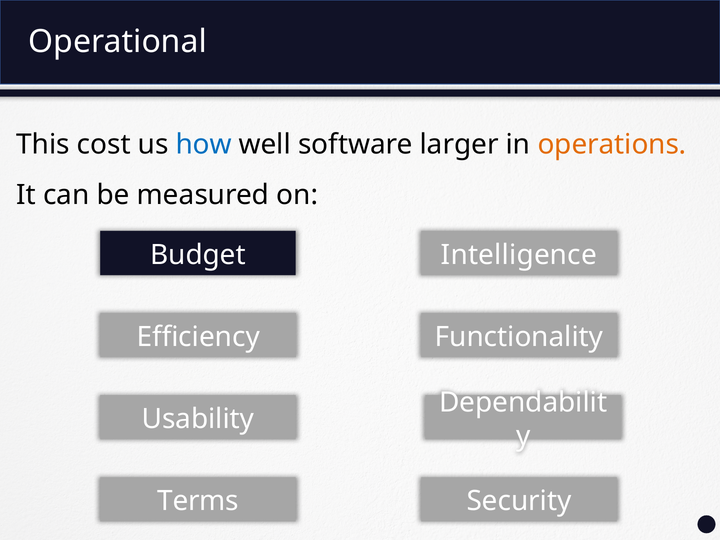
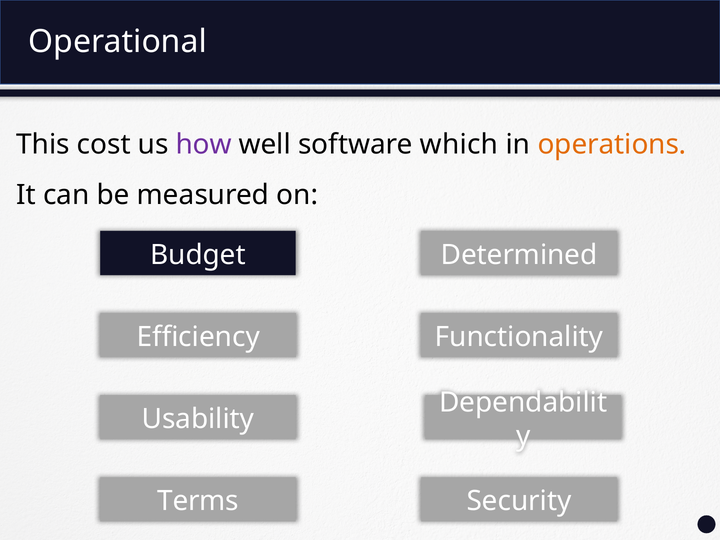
how colour: blue -> purple
larger: larger -> which
Intelligence: Intelligence -> Determined
